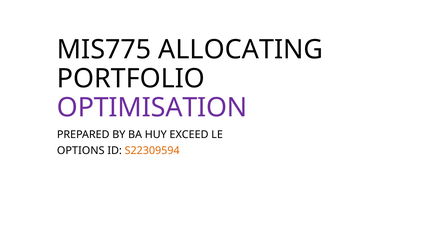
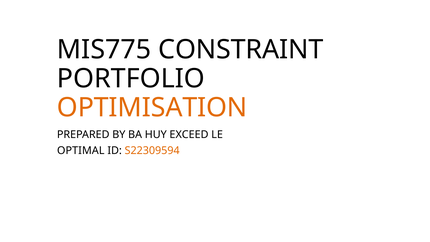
ALLOCATING: ALLOCATING -> CONSTRAINT
OPTIMISATION colour: purple -> orange
OPTIONS: OPTIONS -> OPTIMAL
